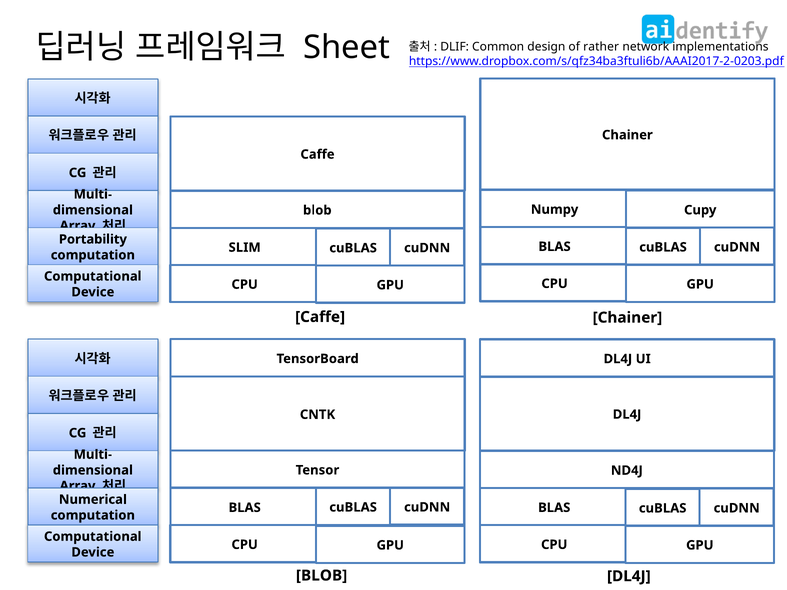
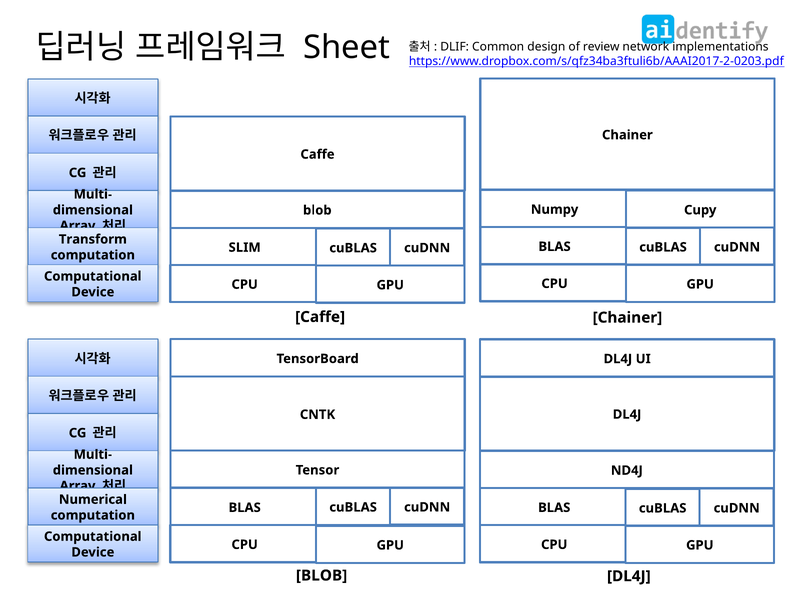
rather: rather -> review
Portability: Portability -> Transform
